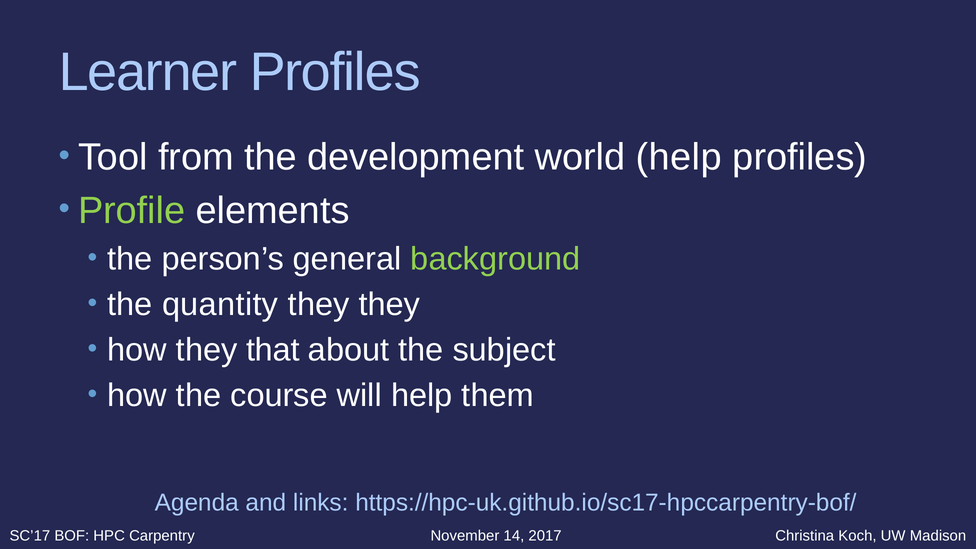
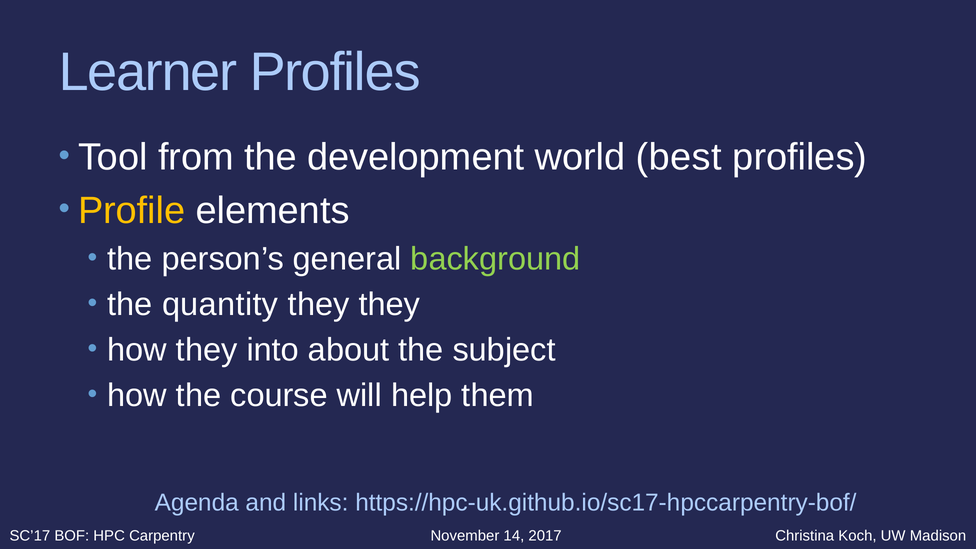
world help: help -> best
Profile colour: light green -> yellow
that: that -> into
